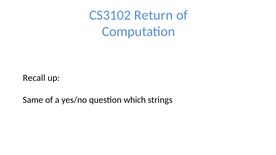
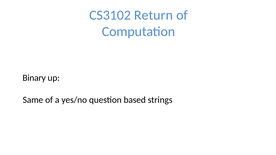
Recall: Recall -> Binary
which: which -> based
